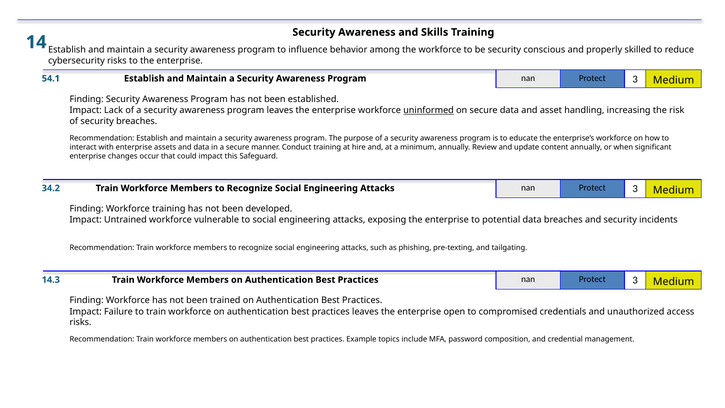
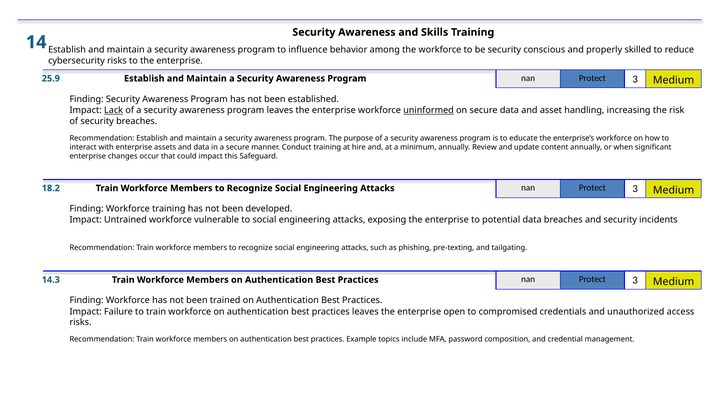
54.1: 54.1 -> 25.9
Lack underline: none -> present
34.2: 34.2 -> 18.2
